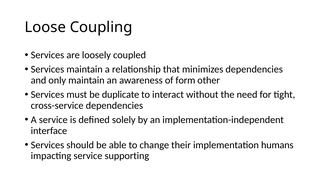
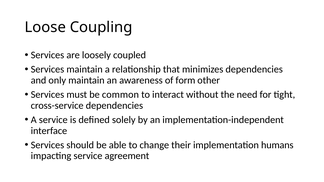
duplicate: duplicate -> common
supporting: supporting -> agreement
